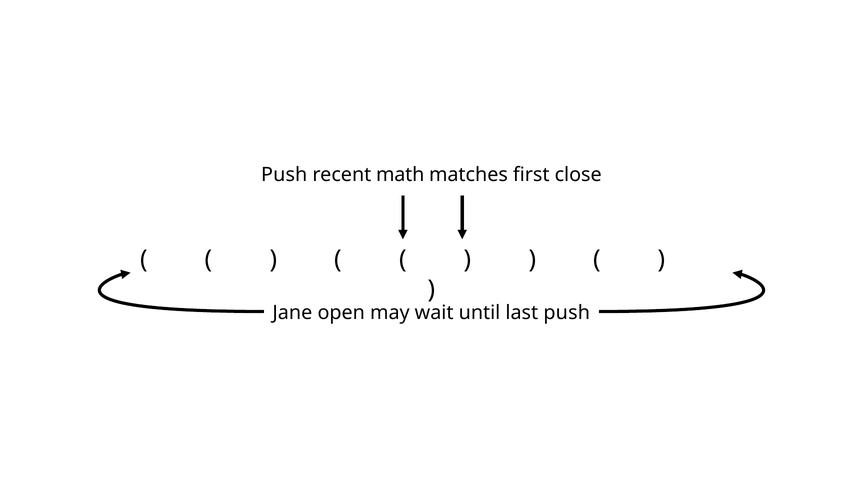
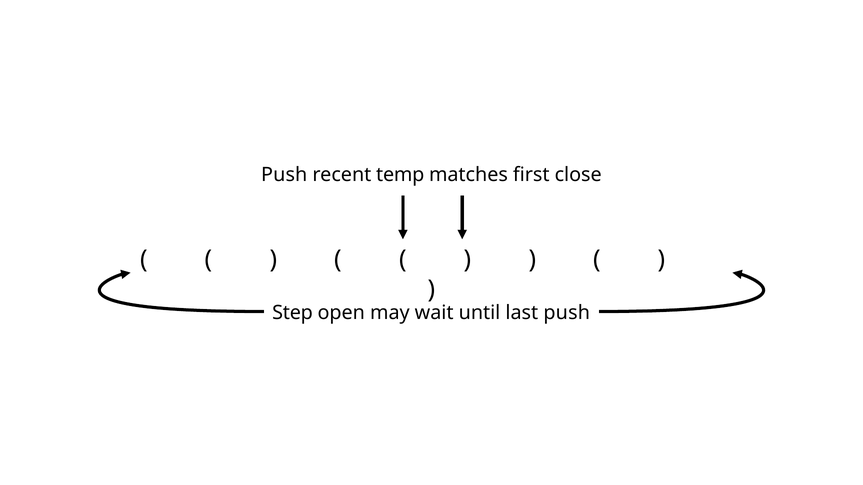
math: math -> temp
Jane: Jane -> Step
